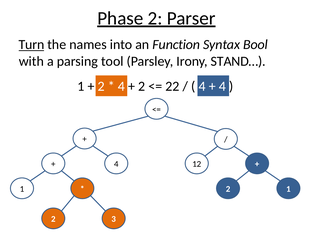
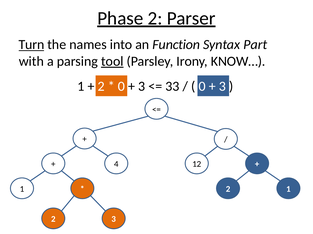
Bool: Bool -> Part
tool underline: none -> present
STAND…: STAND… -> KNOW…
4 at (122, 86): 4 -> 0
2 at (142, 86): 2 -> 3
22: 22 -> 33
4 at (202, 86): 4 -> 0
4 at (222, 86): 4 -> 3
